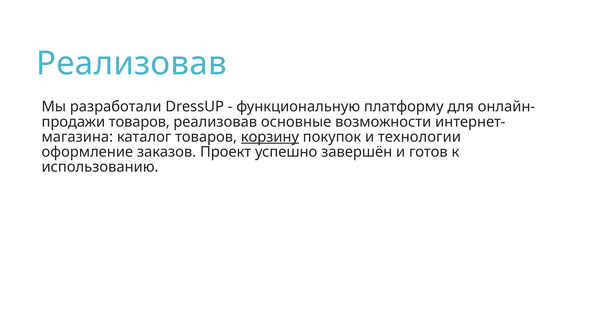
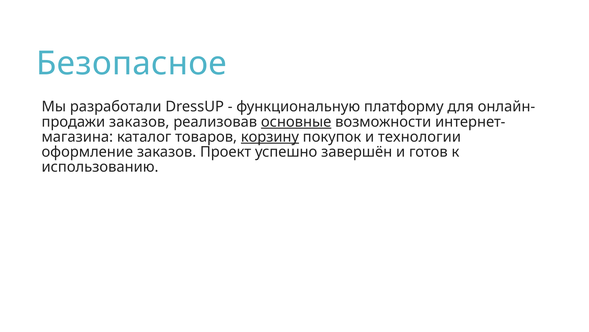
Реализовав at (132, 63): Реализовав -> Безопасное
товаров at (139, 122): товаров -> заказов
основные underline: none -> present
